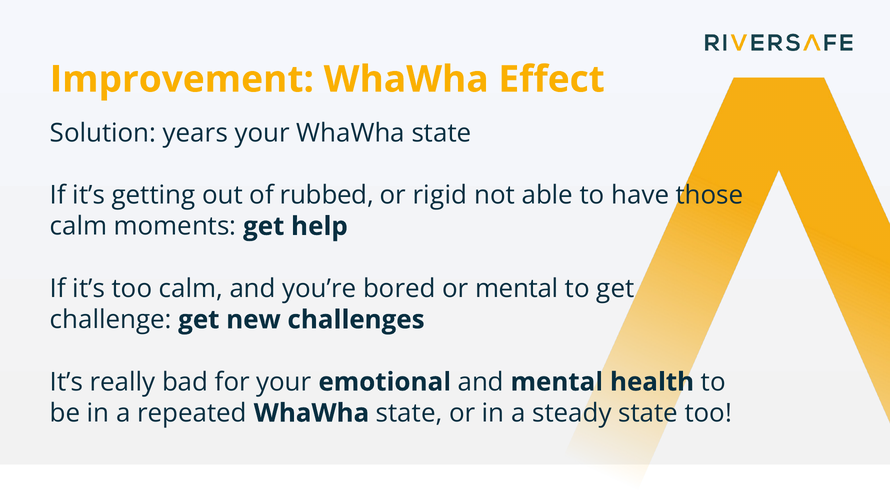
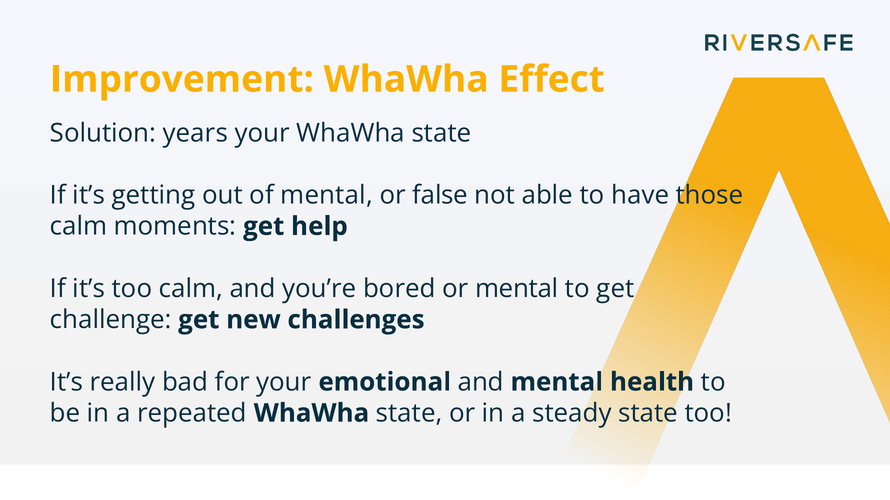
of rubbed: rubbed -> mental
rigid: rigid -> false
